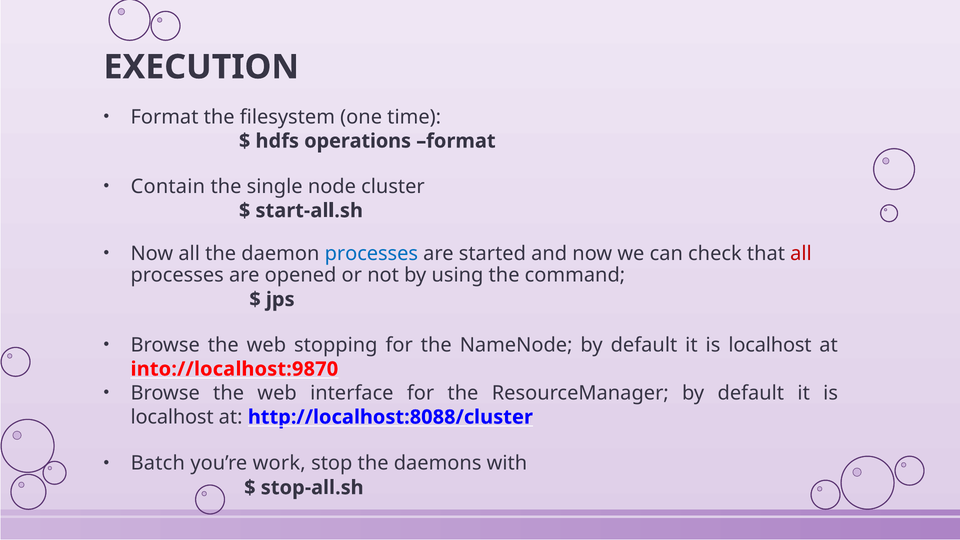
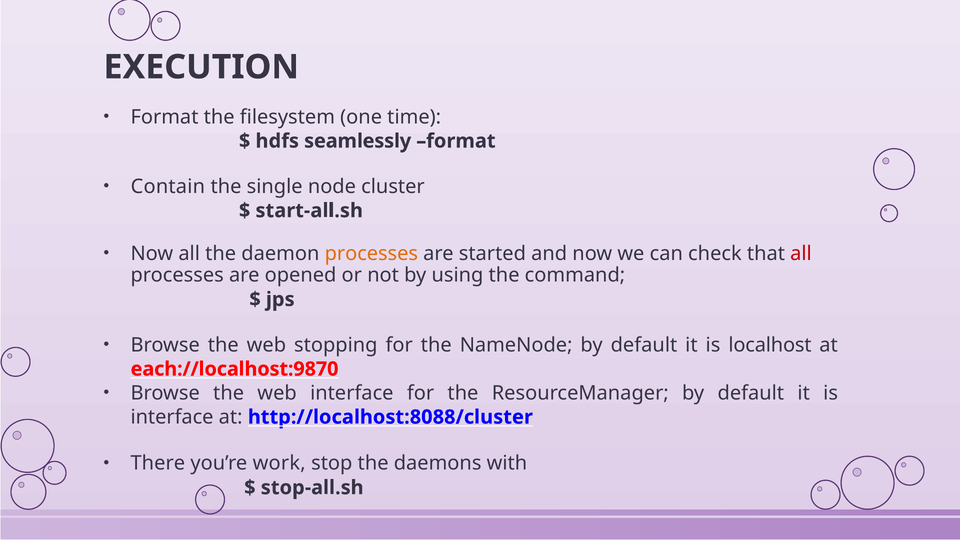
operations: operations -> seamlessly
processes at (371, 254) colour: blue -> orange
into://localhost:9870: into://localhost:9870 -> each://localhost:9870
localhost at (172, 417): localhost -> interface
Batch: Batch -> There
